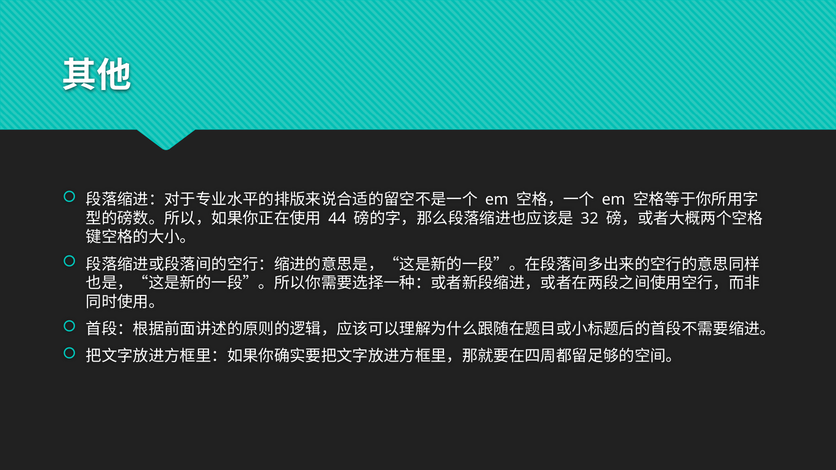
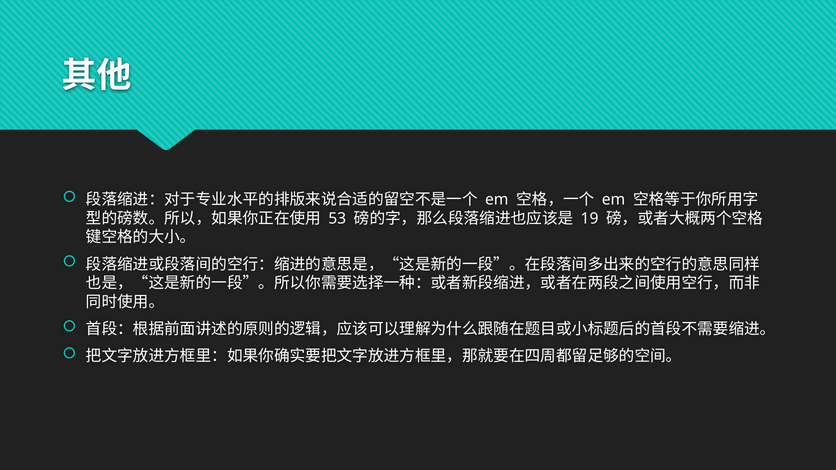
44: 44 -> 53
32: 32 -> 19
